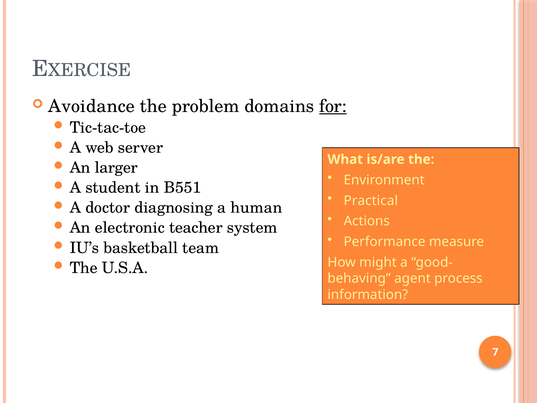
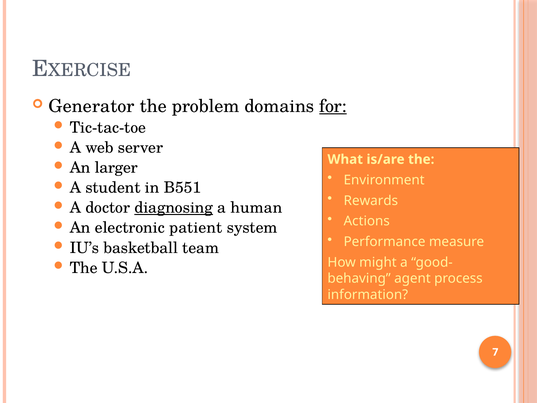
Avoidance: Avoidance -> Generator
Practical: Practical -> Rewards
diagnosing underline: none -> present
teacher: teacher -> patient
